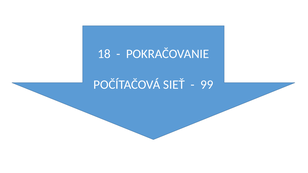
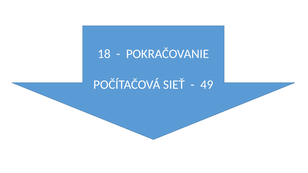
99: 99 -> 49
